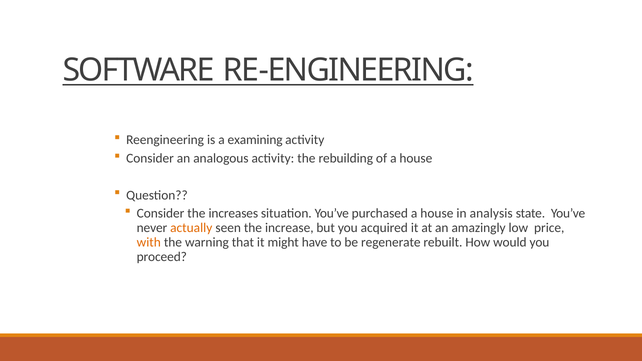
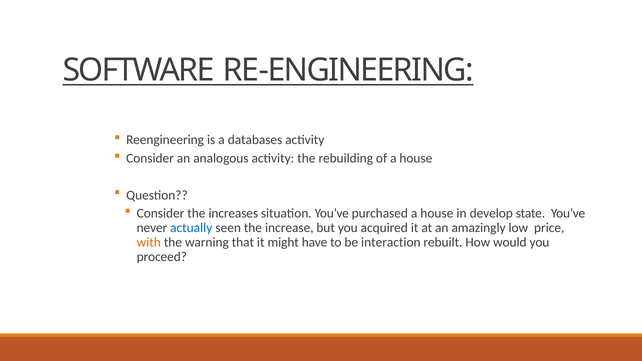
examining: examining -> databases
analysis: analysis -> develop
actually colour: orange -> blue
regenerate: regenerate -> interaction
